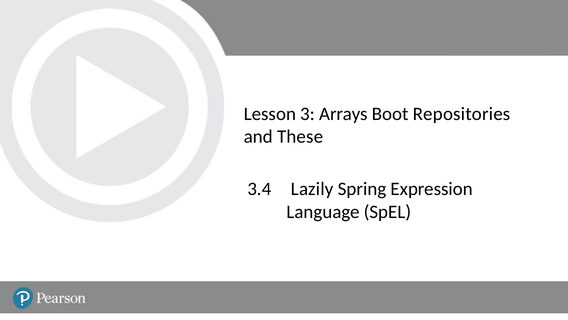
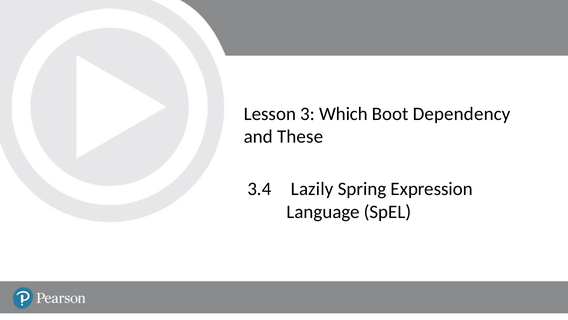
Arrays: Arrays -> Which
Repositories: Repositories -> Dependency
